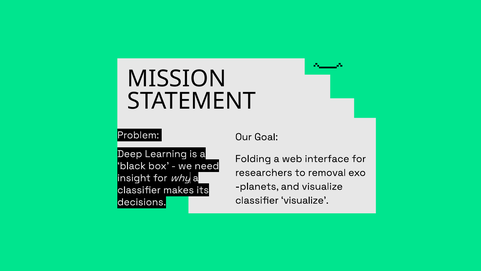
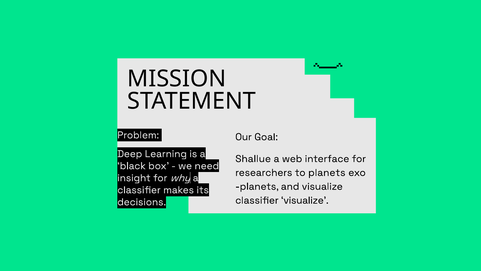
Folding: Folding -> Shallue
to removal: removal -> planets
